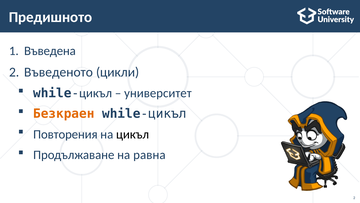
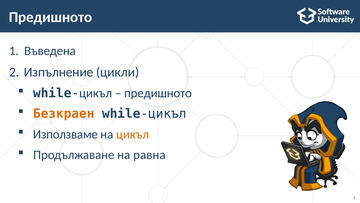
Въведеното: Въведеното -> Изпълнение
университет at (158, 93): университет -> предишното
Повторения: Повторения -> Използваме
цикъл colour: black -> orange
